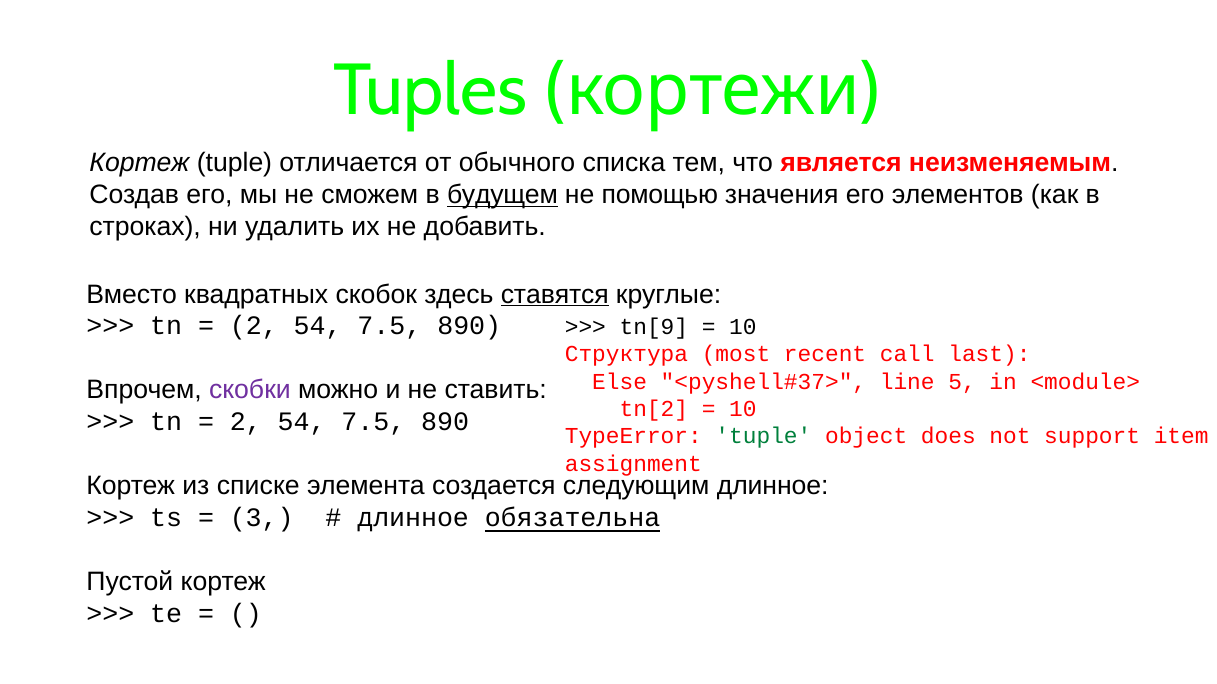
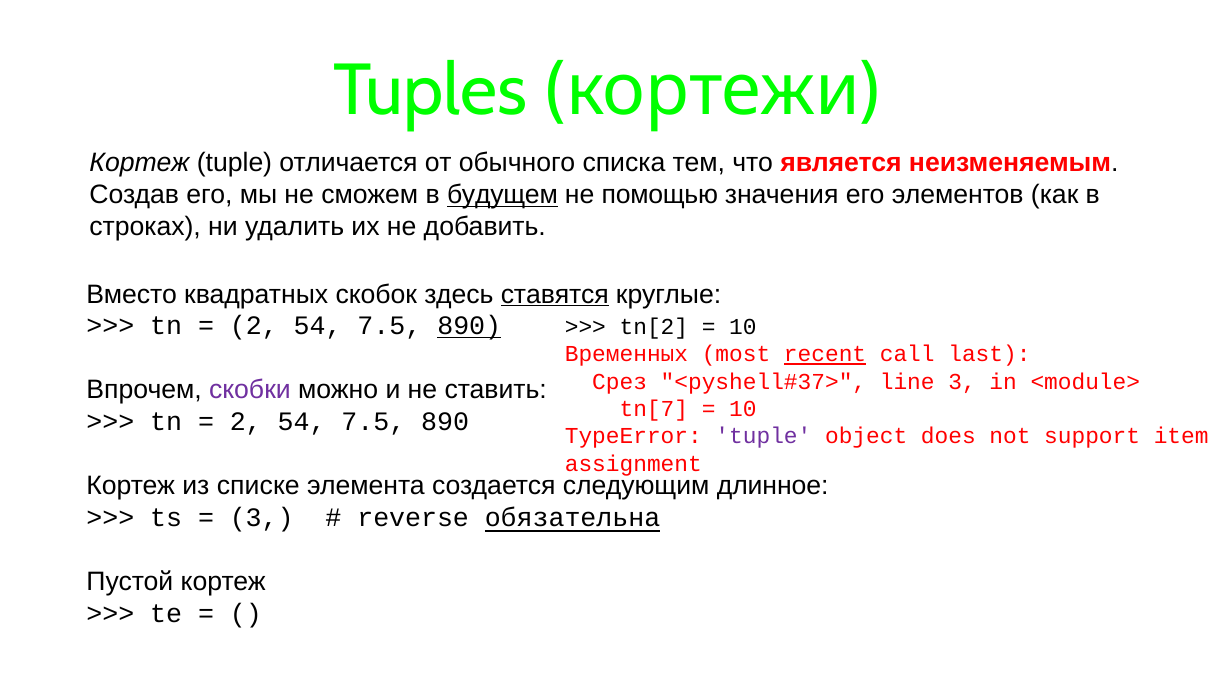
890 at (469, 326) underline: none -> present
tn[9: tn[9 -> tn[2
Структура: Структура -> Временных
recent underline: none -> present
Else: Else -> Срез
line 5: 5 -> 3
tn[2: tn[2 -> tn[7
tuple at (763, 437) colour: green -> purple
длинное at (413, 518): длинное -> reverse
